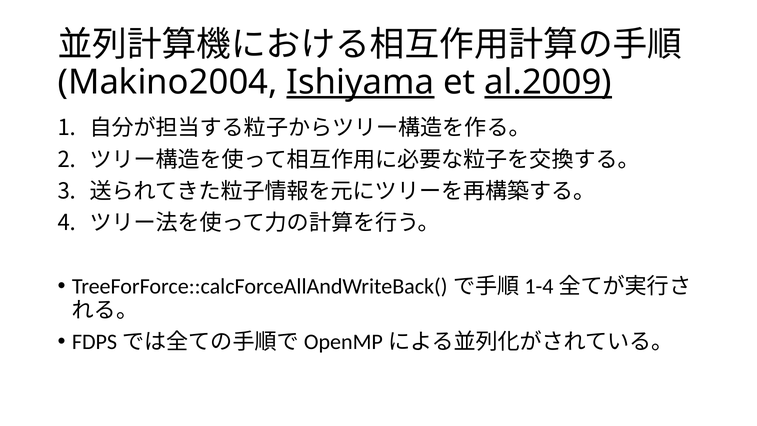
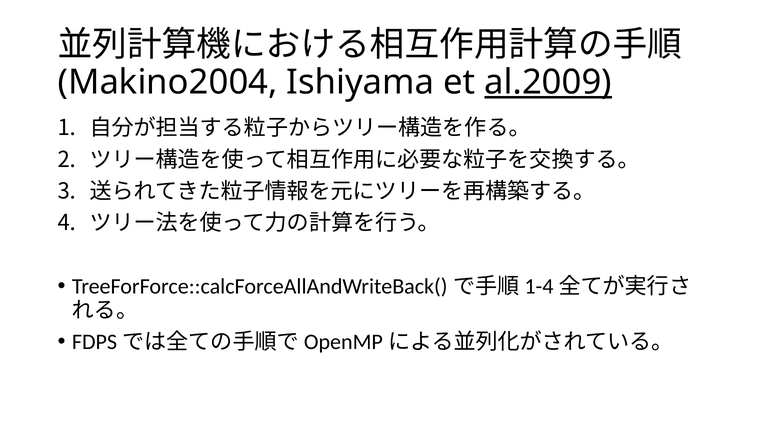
Ishiyama underline: present -> none
